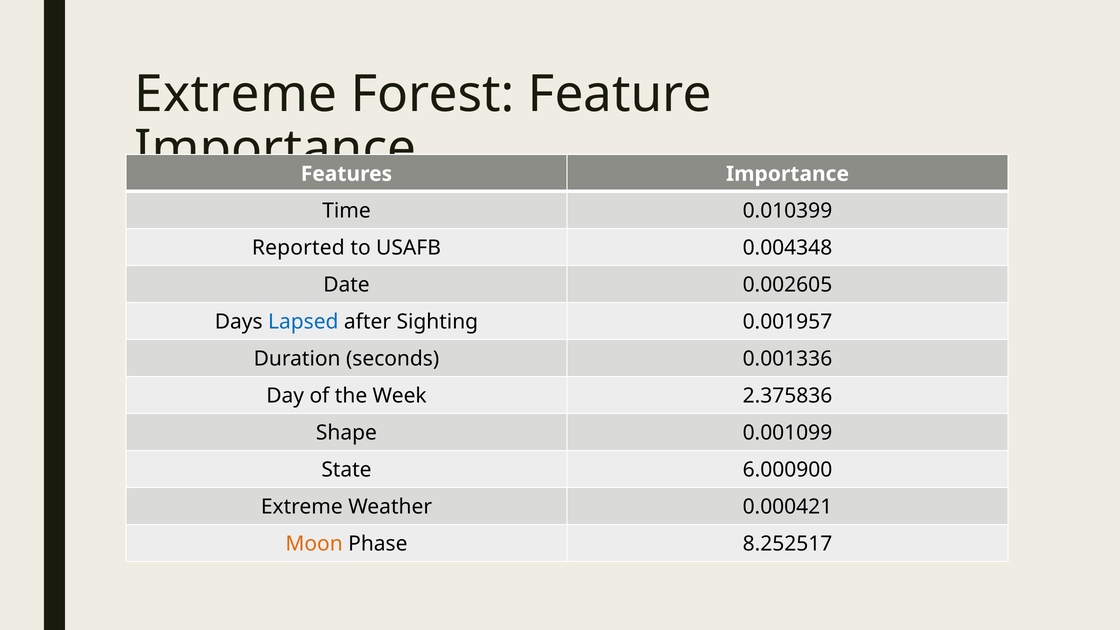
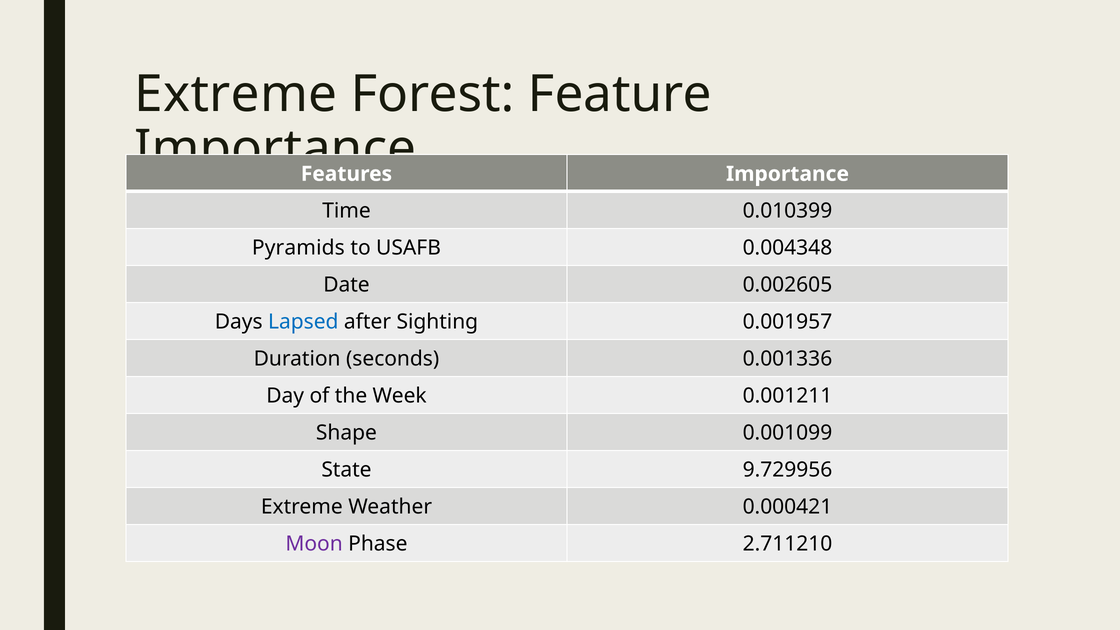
Reported: Reported -> Pyramids
2.375836: 2.375836 -> 0.001211
6.000900: 6.000900 -> 9.729956
Moon colour: orange -> purple
8.252517: 8.252517 -> 2.711210
